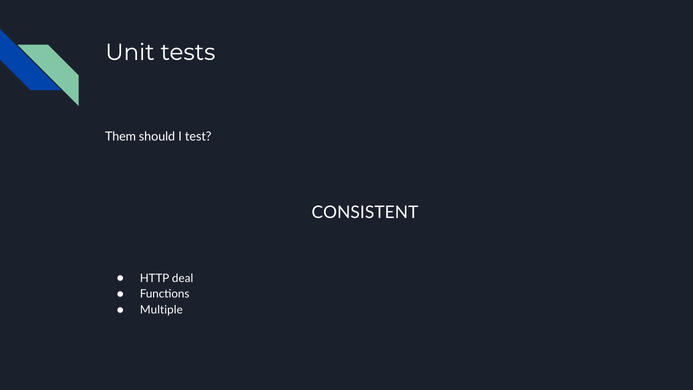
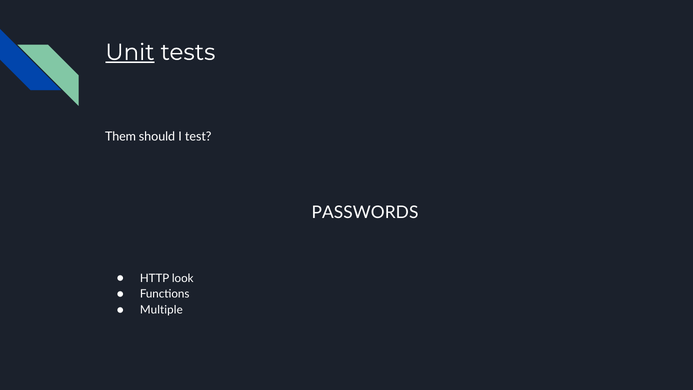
Unit underline: none -> present
CONSISTENT: CONSISTENT -> PASSWORDS
deal: deal -> look
